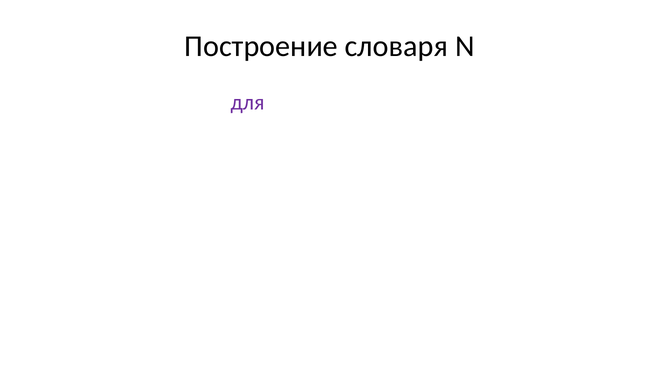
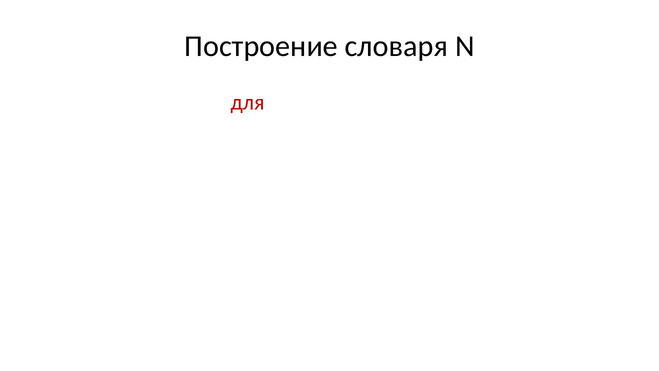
для at (248, 103) colour: purple -> red
